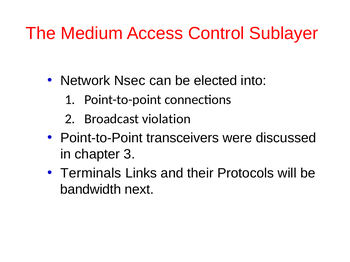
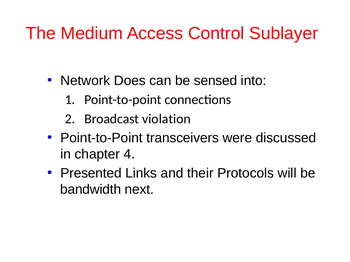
Nsec: Nsec -> Does
elected: elected -> sensed
3: 3 -> 4
Terminals: Terminals -> Presented
